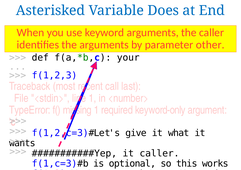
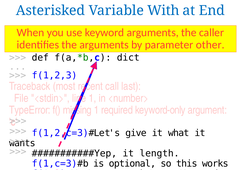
Does: Does -> With
your: your -> dict
it caller: caller -> length
